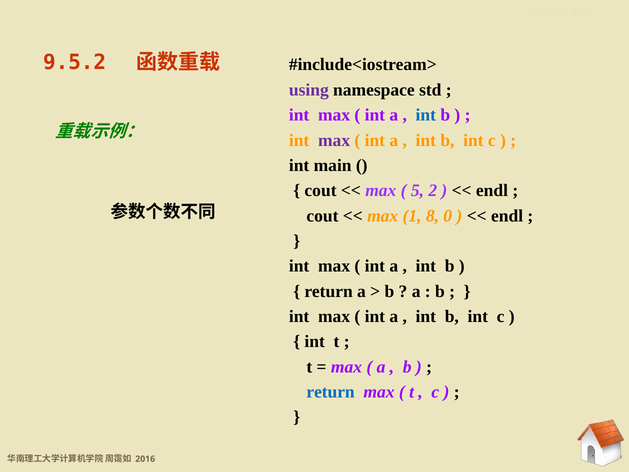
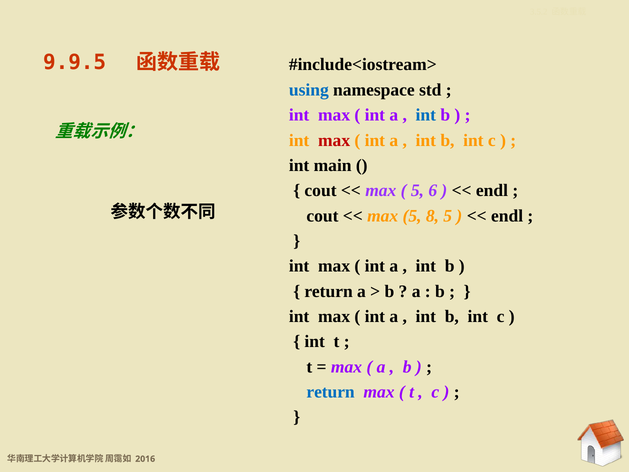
9.5.2: 9.5.2 -> 9.9.5
using colour: purple -> blue
max at (334, 140) colour: purple -> red
2: 2 -> 6
max 1: 1 -> 5
8 0: 0 -> 5
